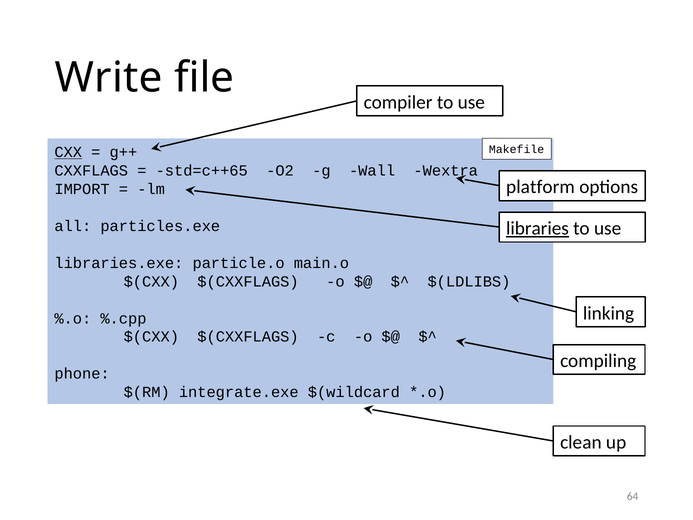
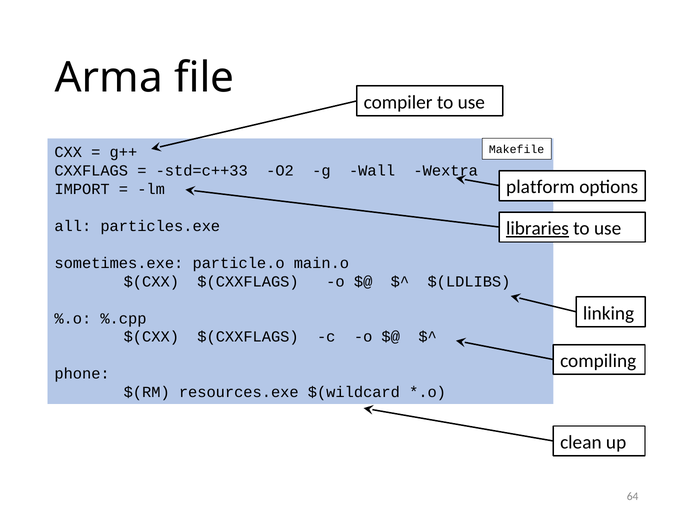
Write: Write -> Arma
CXX underline: present -> none
std=c++65: std=c++65 -> std=c++33
libraries.exe: libraries.exe -> sometimes.exe
integrate.exe: integrate.exe -> resources.exe
